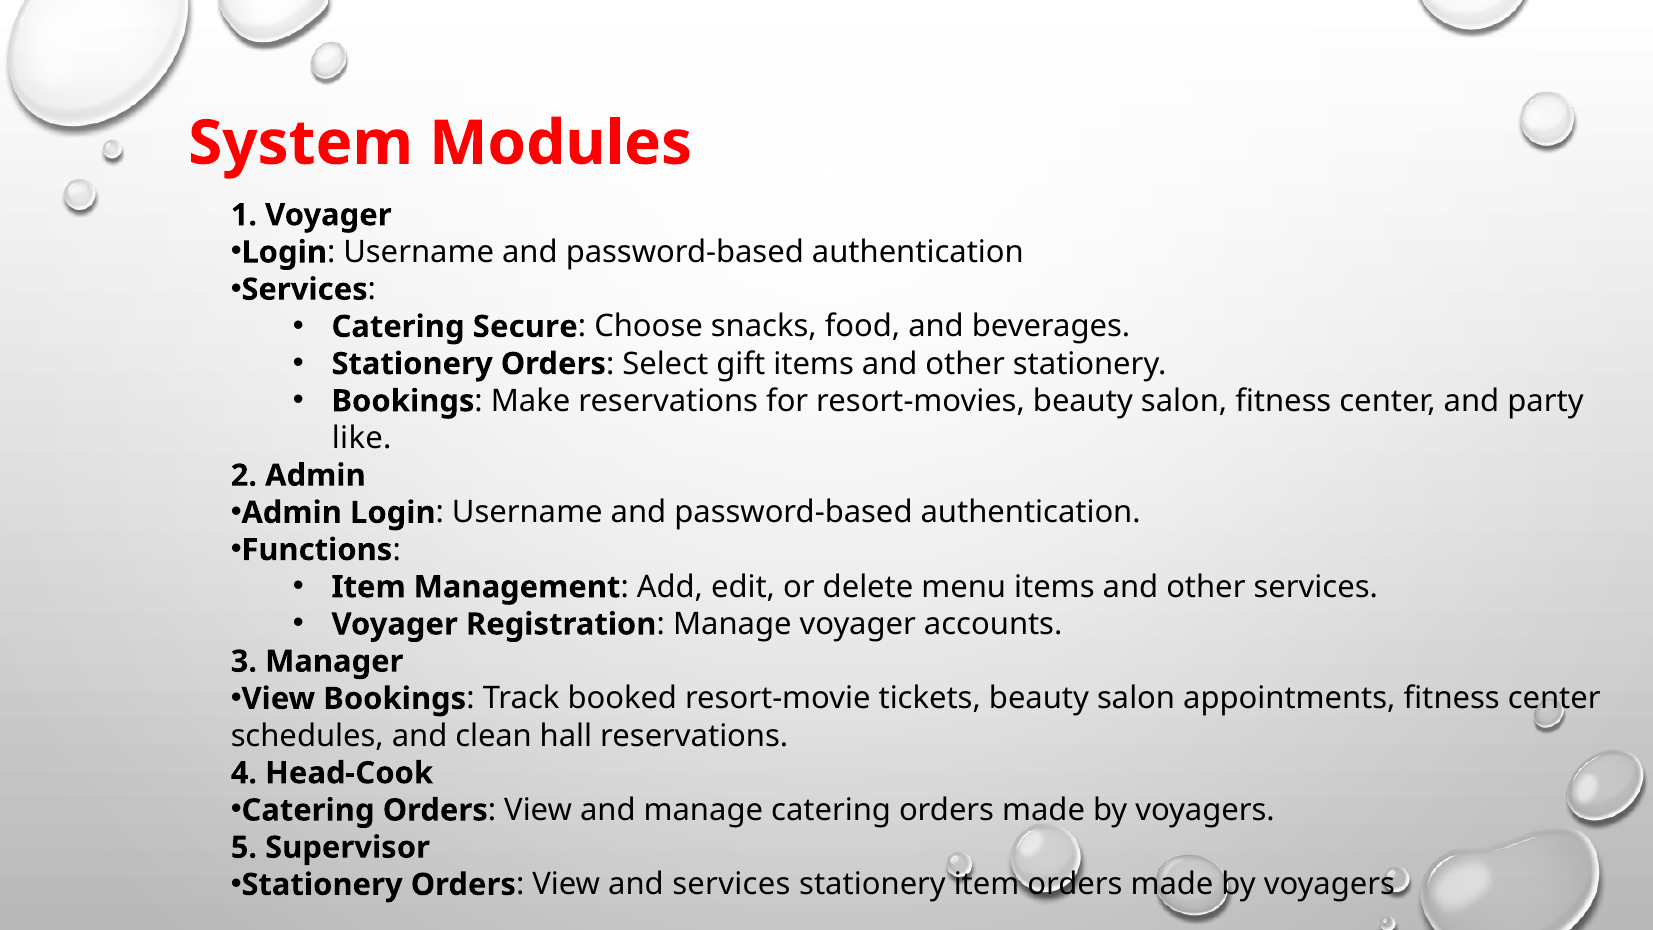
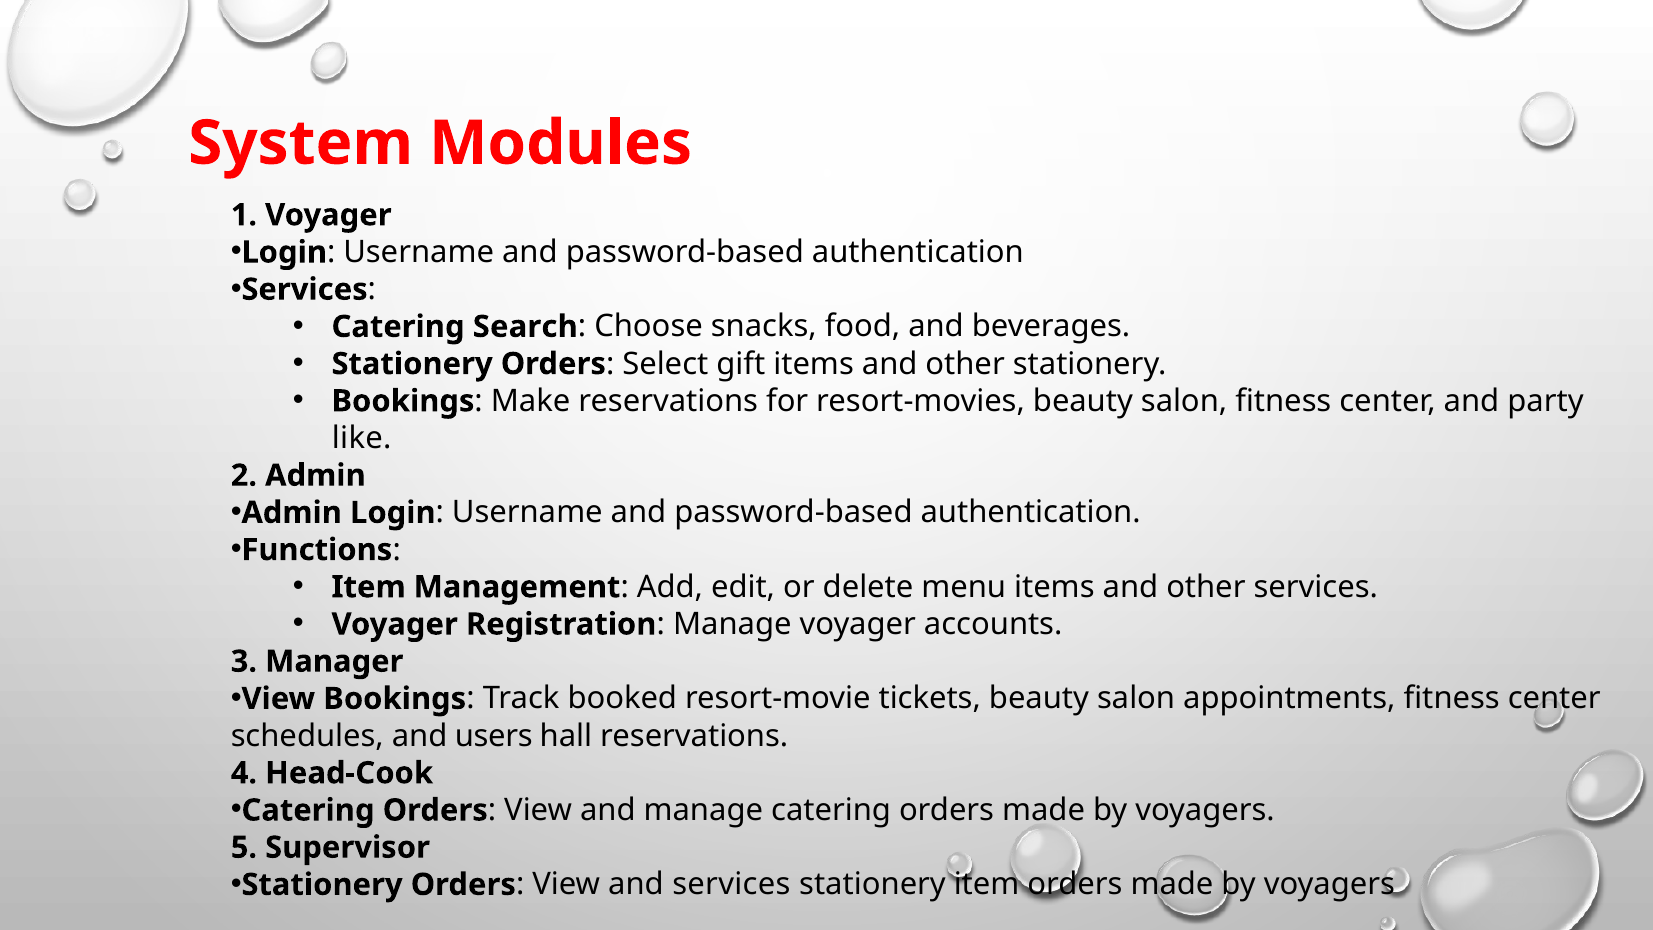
Secure: Secure -> Search
clean: clean -> users
